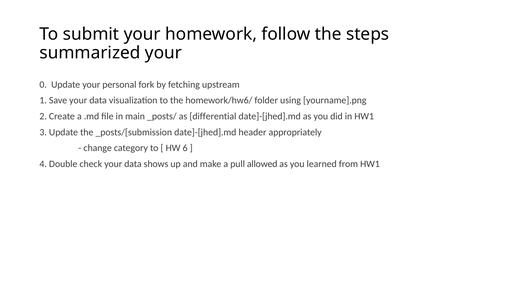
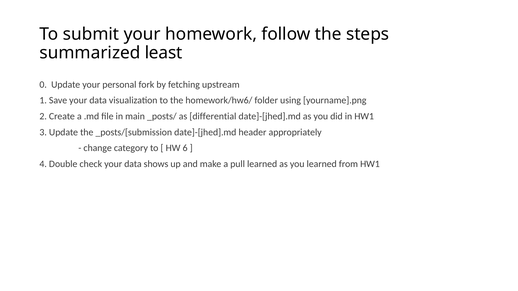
summarized your: your -> least
pull allowed: allowed -> learned
